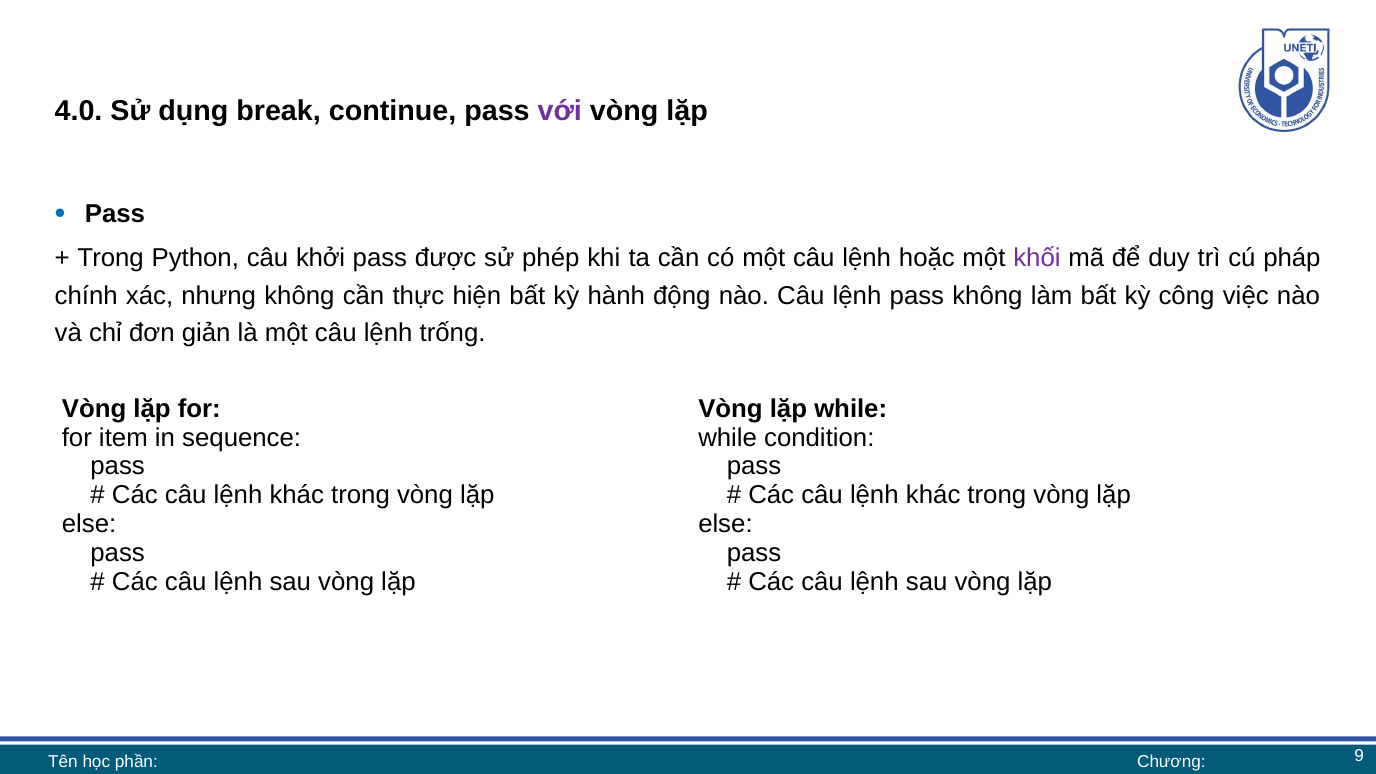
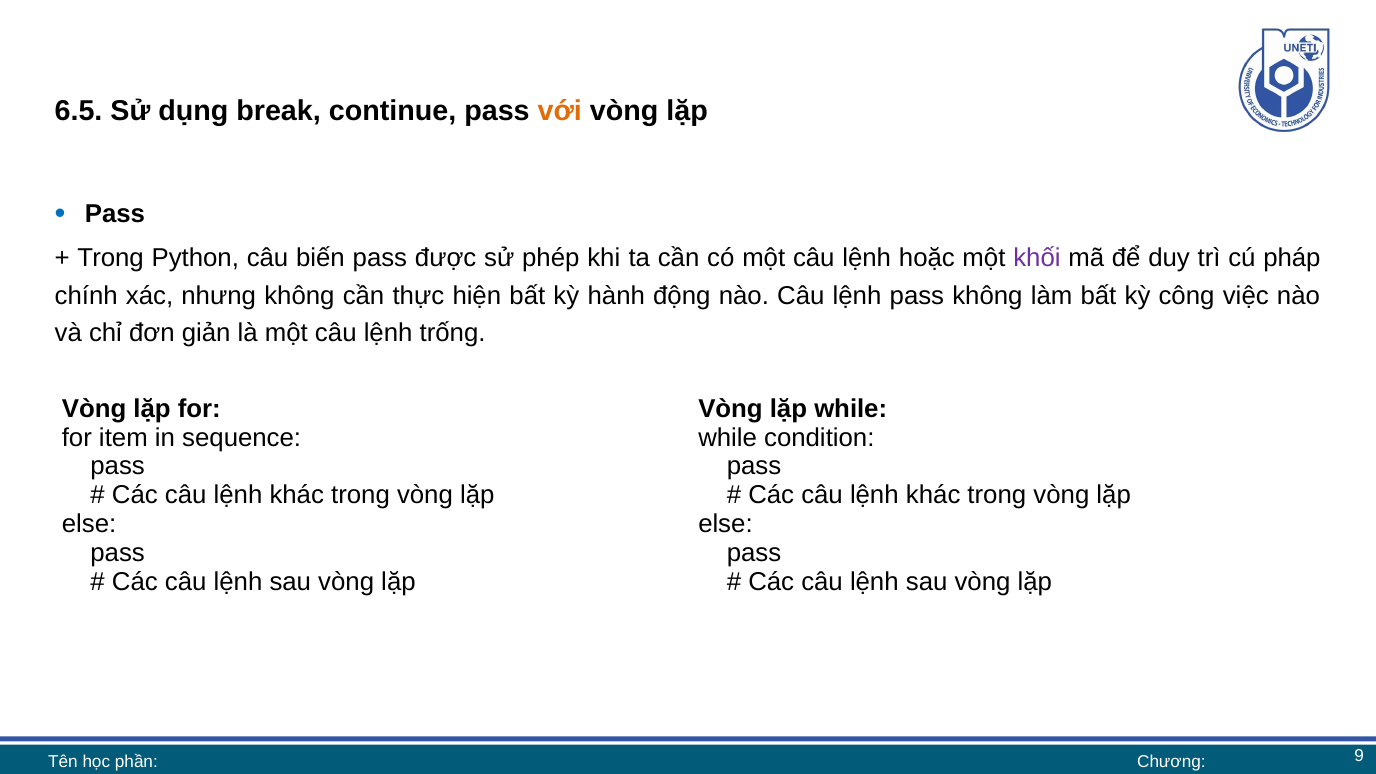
4.0: 4.0 -> 6.5
với colour: purple -> orange
khởi: khởi -> biến
